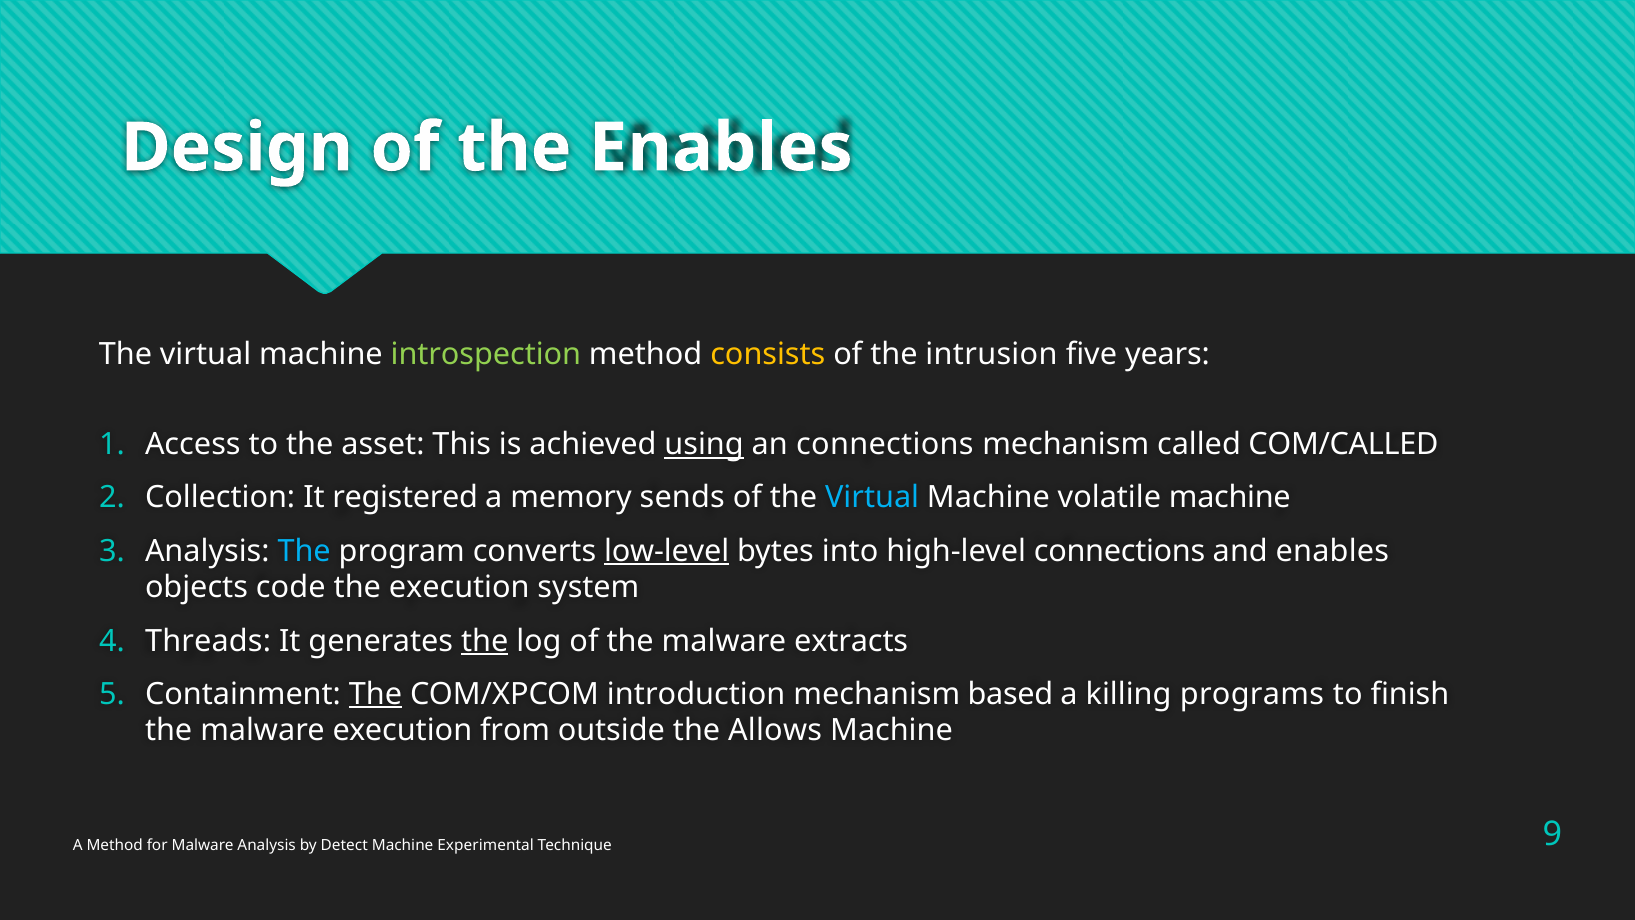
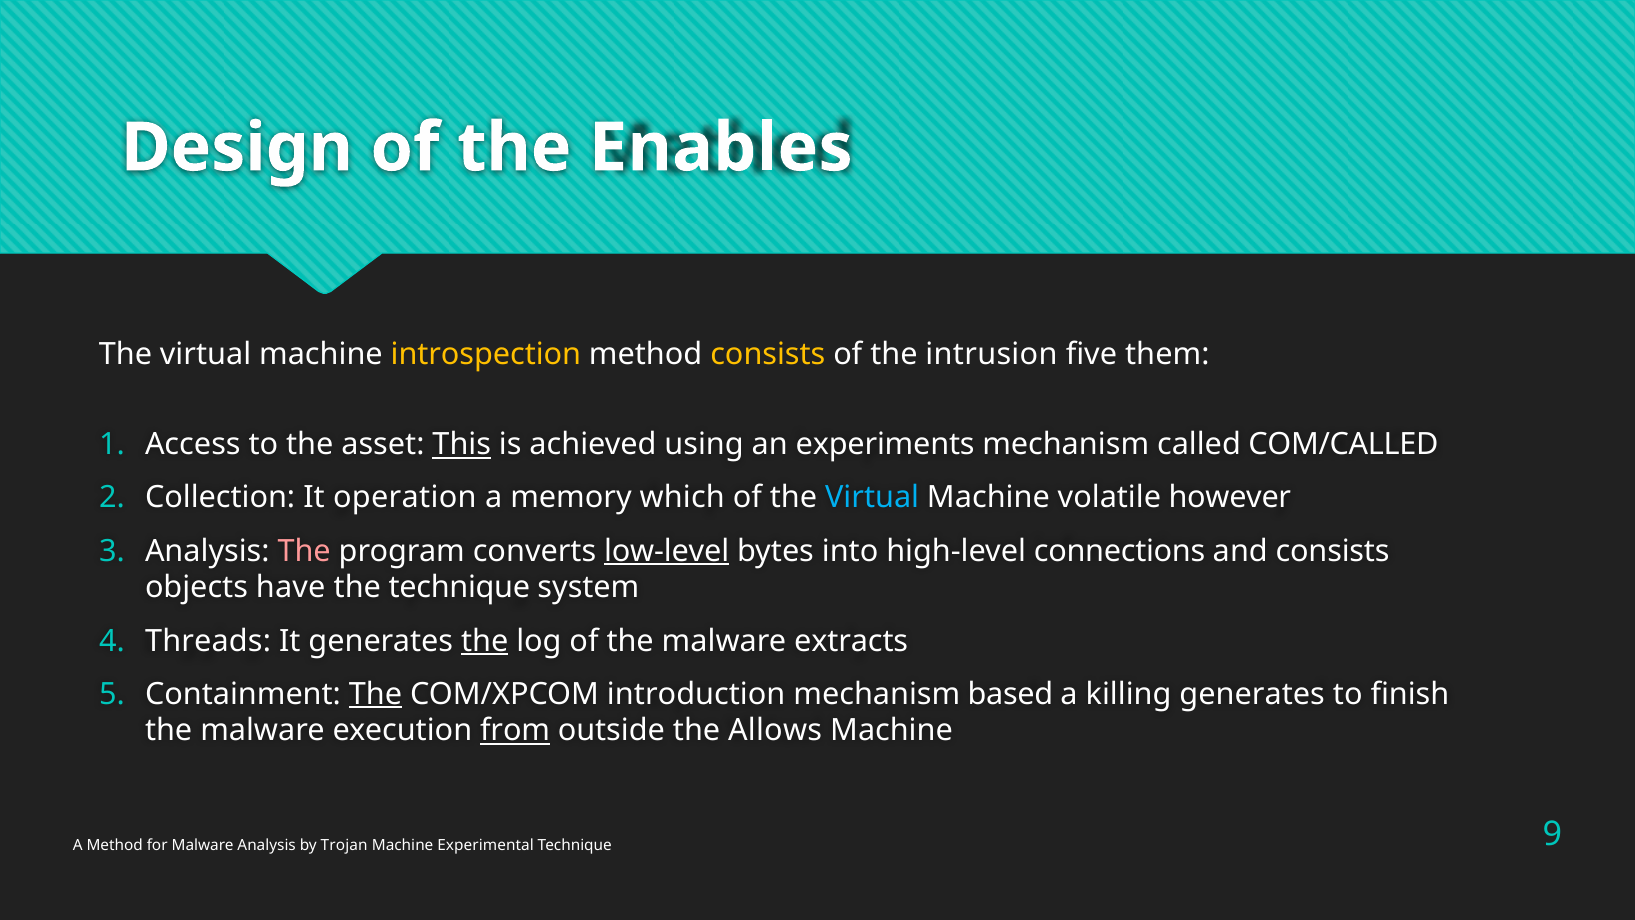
introspection colour: light green -> yellow
years: years -> them
This underline: none -> present
using underline: present -> none
an connections: connections -> experiments
registered: registered -> operation
sends: sends -> which
volatile machine: machine -> however
The at (304, 551) colour: light blue -> pink
and enables: enables -> consists
code: code -> have
the execution: execution -> technique
killing programs: programs -> generates
from underline: none -> present
Detect: Detect -> Trojan
